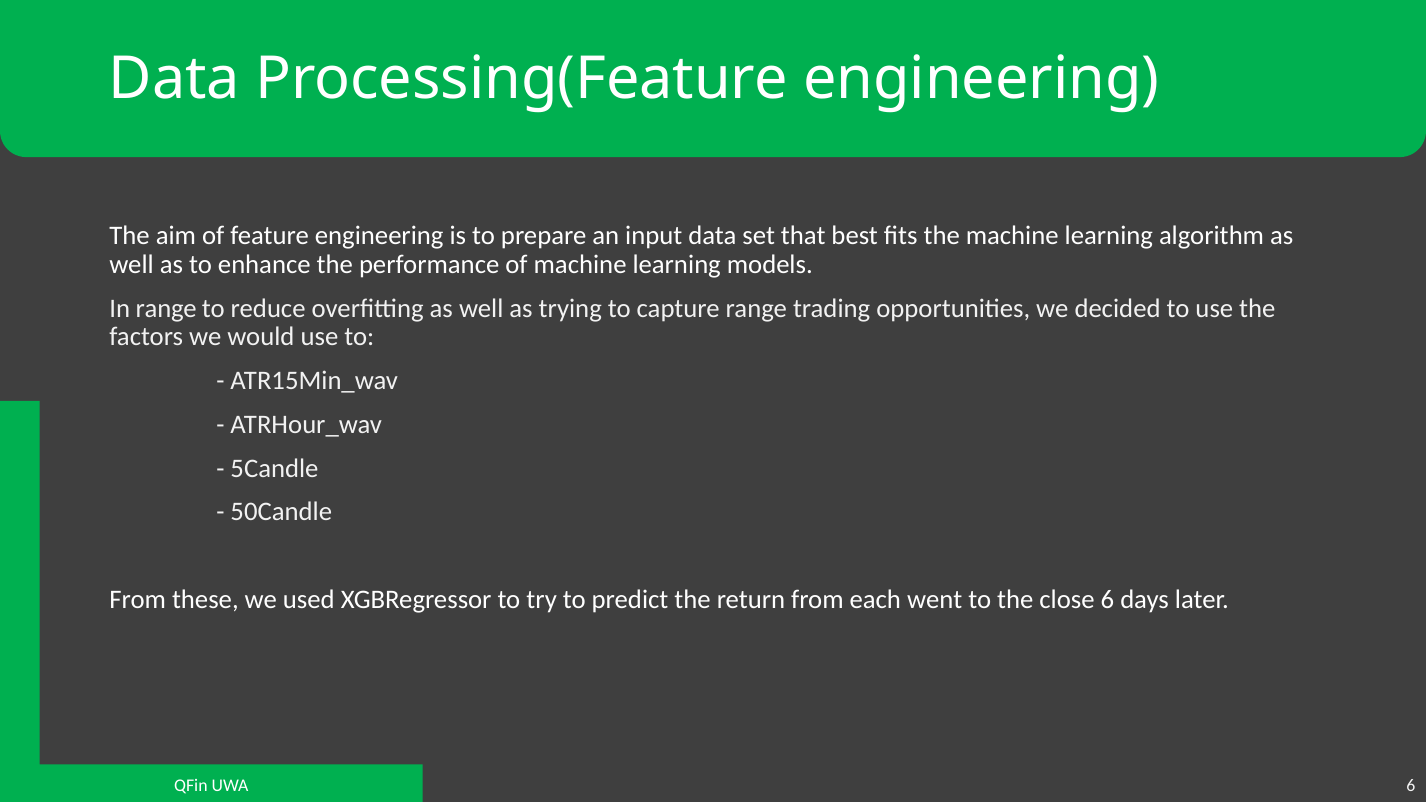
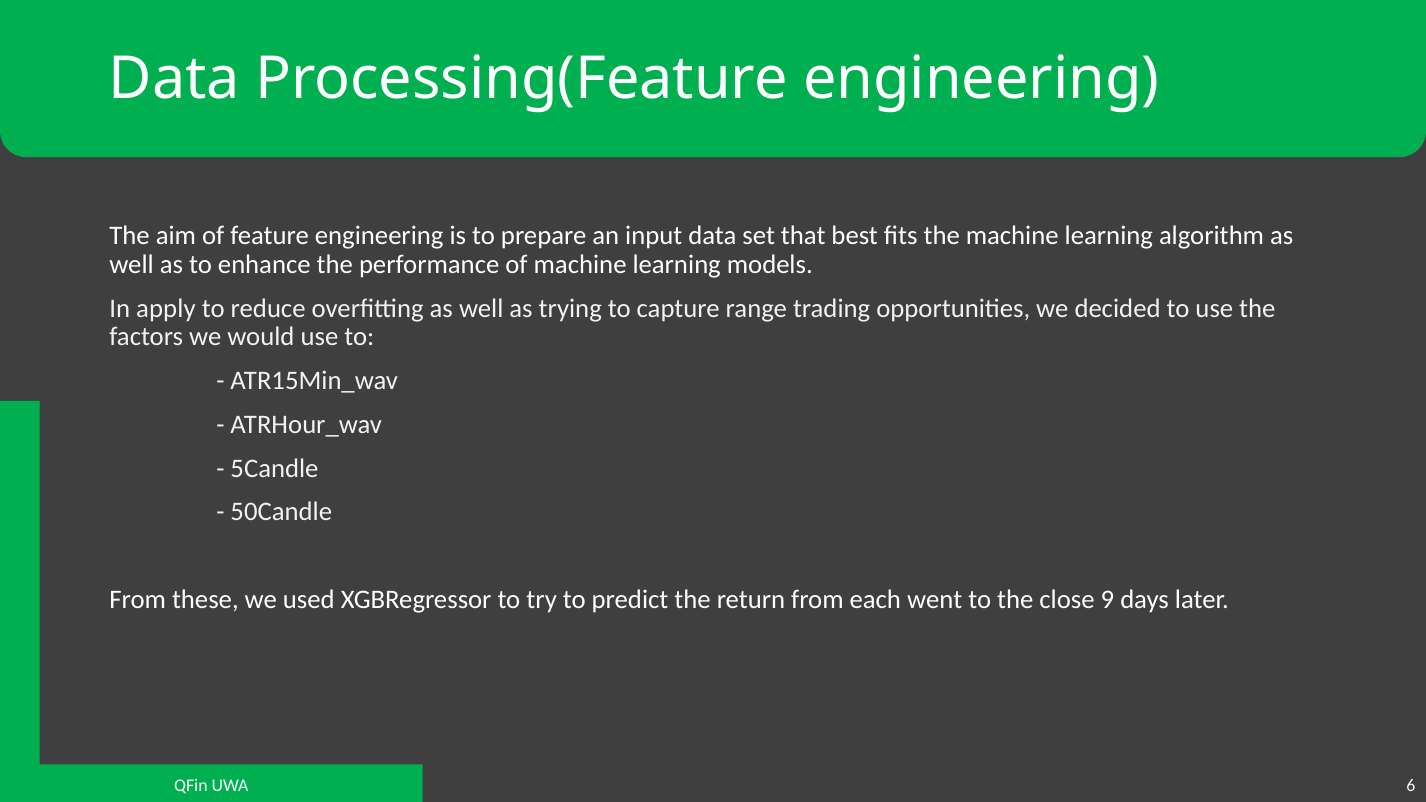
In range: range -> apply
close 6: 6 -> 9
